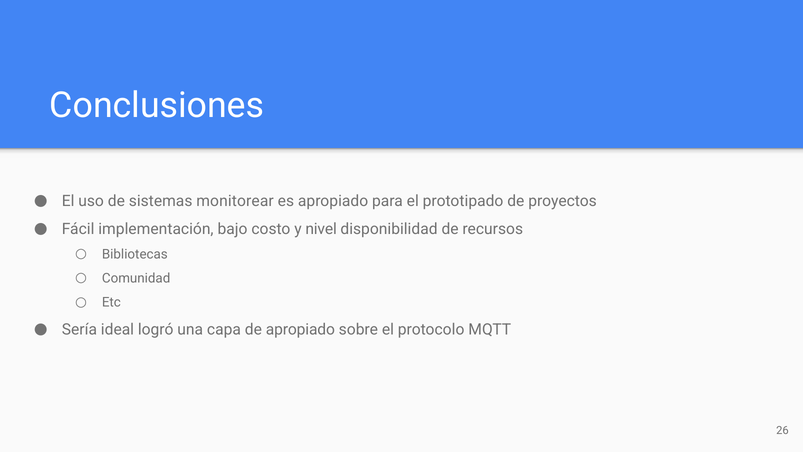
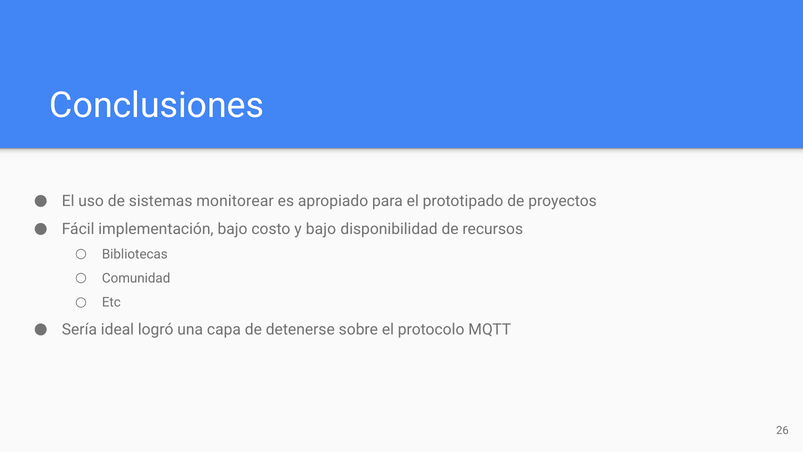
y nivel: nivel -> bajo
de apropiado: apropiado -> detenerse
